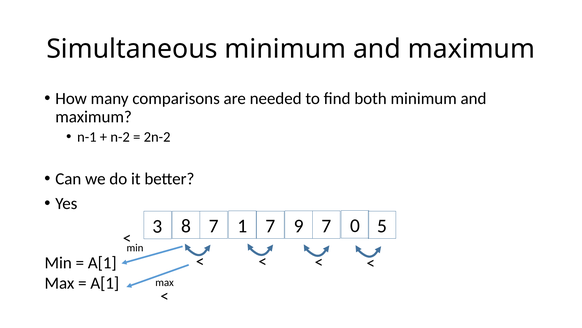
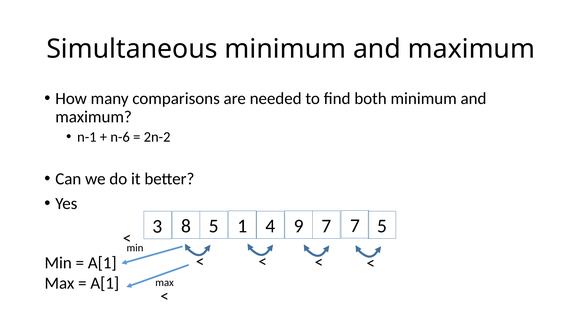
n-2: n-2 -> n-6
8 7: 7 -> 5
1 7: 7 -> 4
7 0: 0 -> 7
